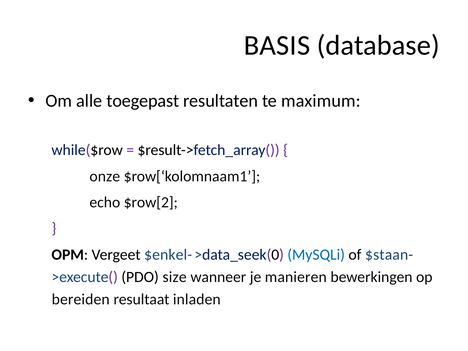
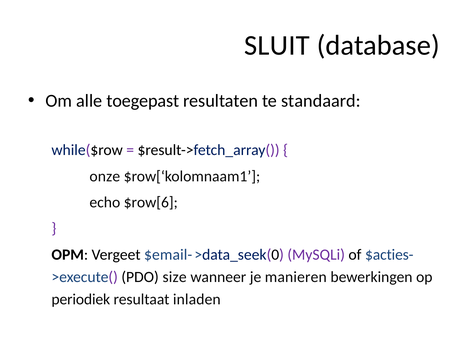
BASIS: BASIS -> SLUIT
maximum: maximum -> standaard
$row[2: $row[2 -> $row[6
$enkel-: $enkel- -> $email-
MySQLi colour: blue -> purple
$staan-: $staan- -> $acties-
bereiden: bereiden -> periodiek
